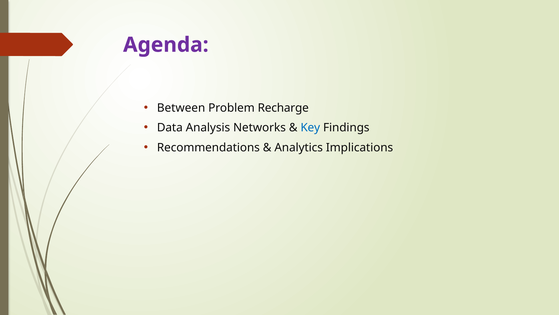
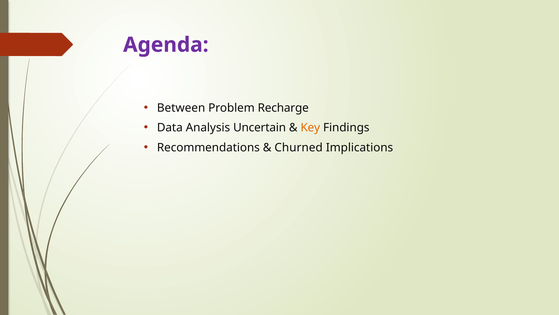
Networks: Networks -> Uncertain
Key colour: blue -> orange
Analytics: Analytics -> Churned
